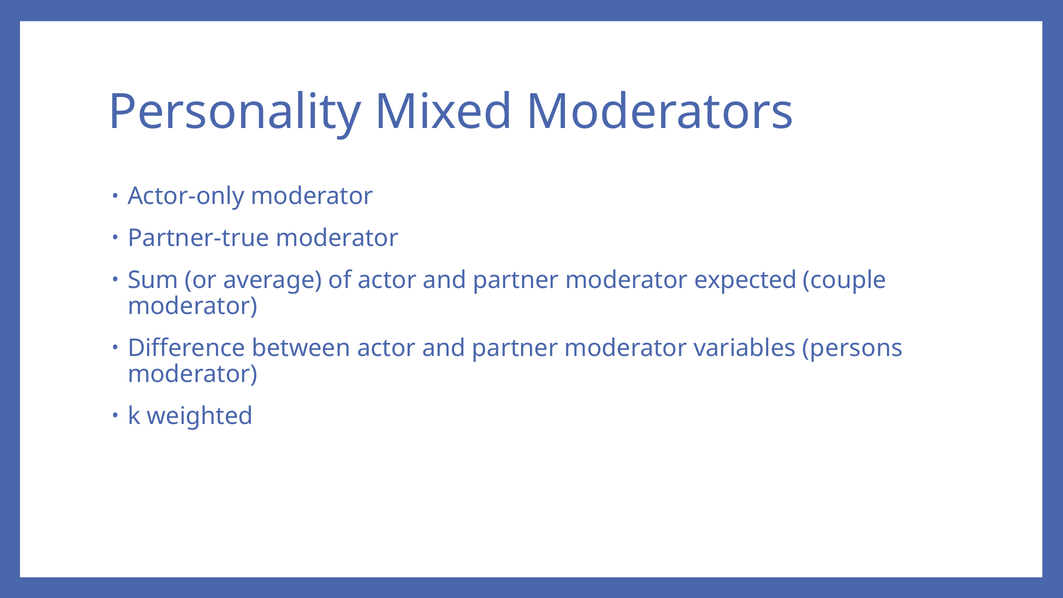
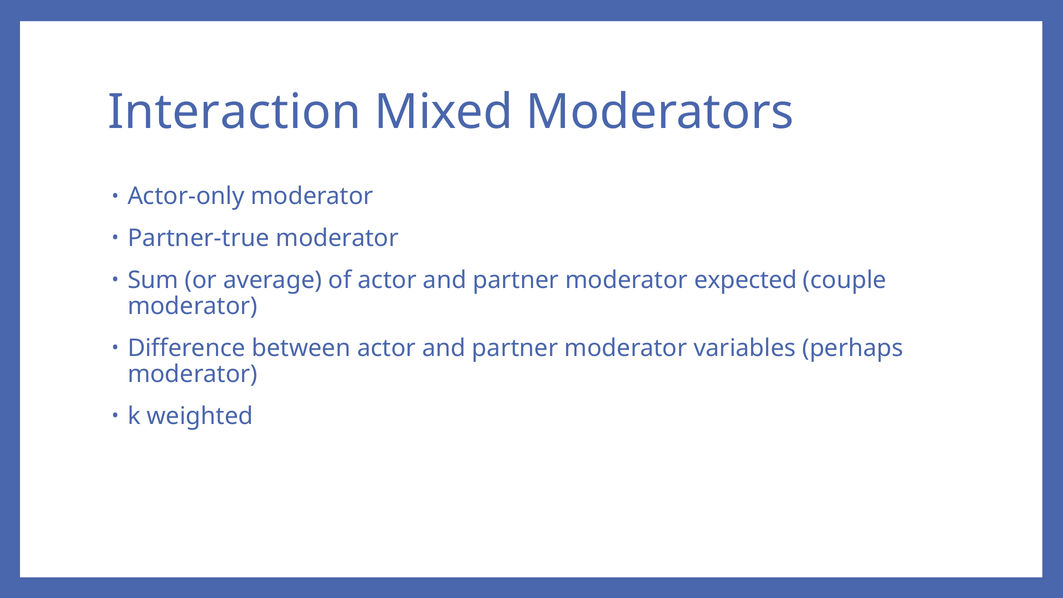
Personality: Personality -> Interaction
persons: persons -> perhaps
